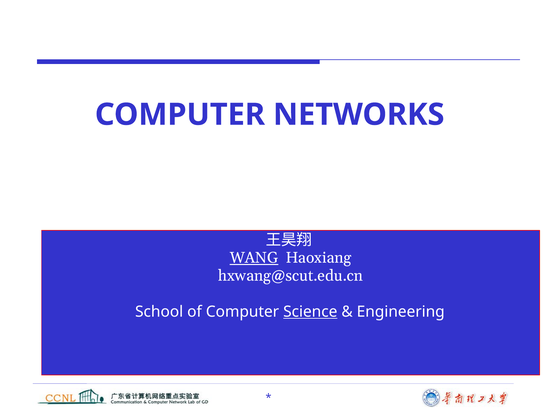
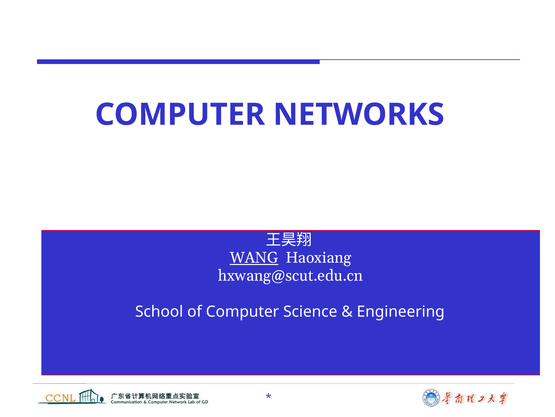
Science underline: present -> none
